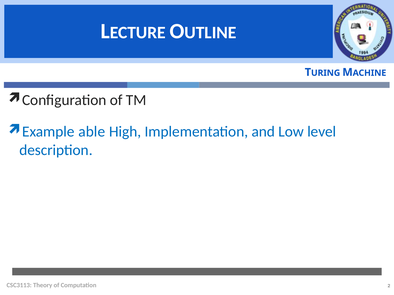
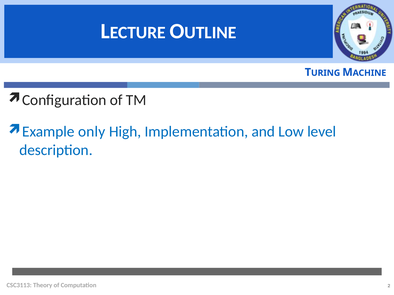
able: able -> only
